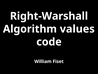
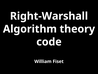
values: values -> theory
